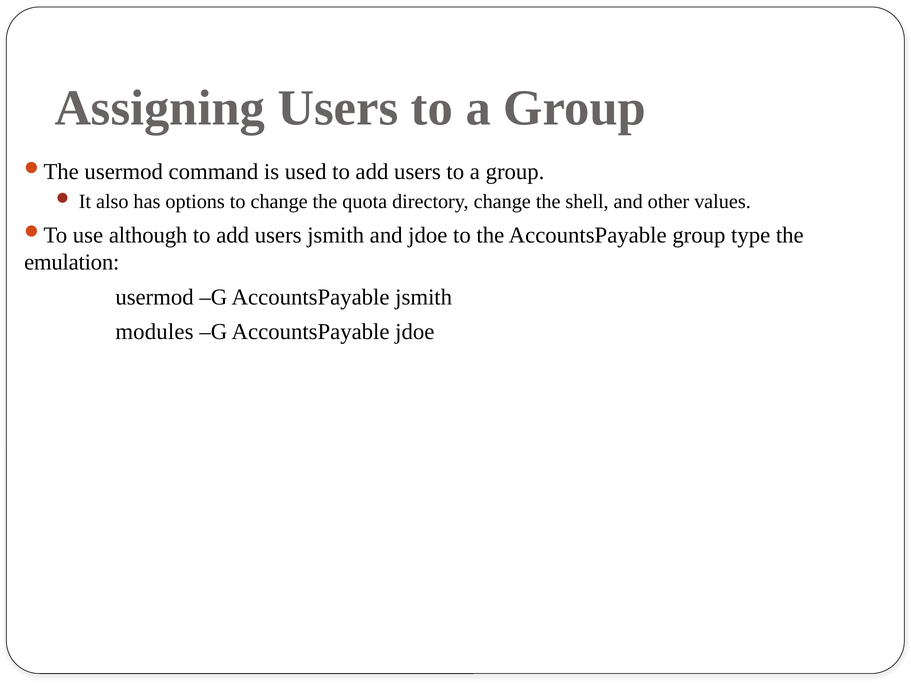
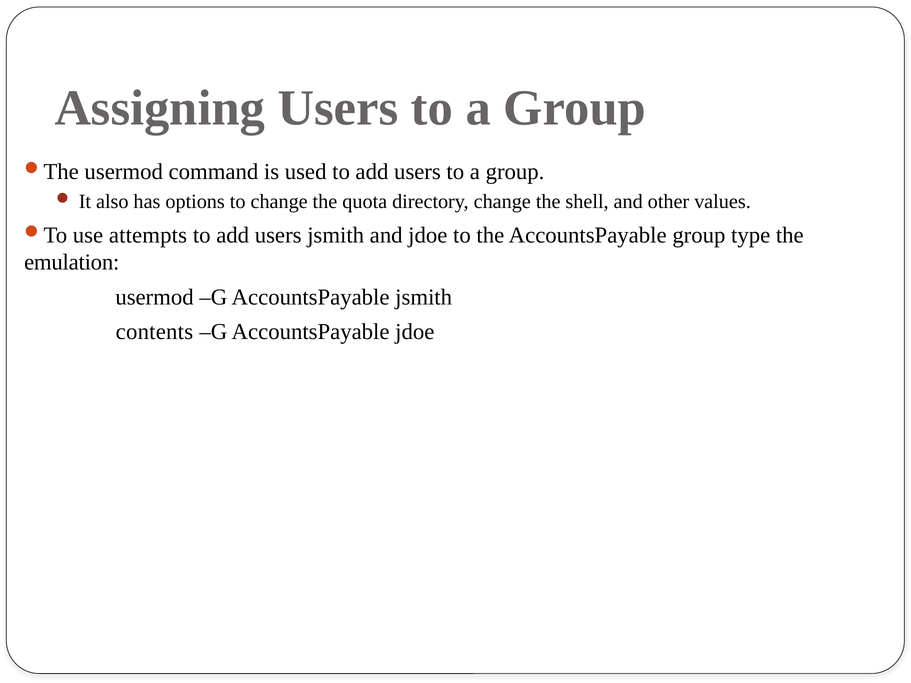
although: although -> attempts
modules: modules -> contents
